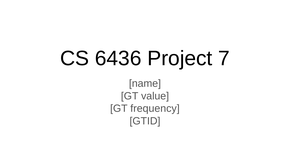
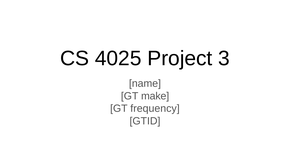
6436: 6436 -> 4025
7: 7 -> 3
value: value -> make
